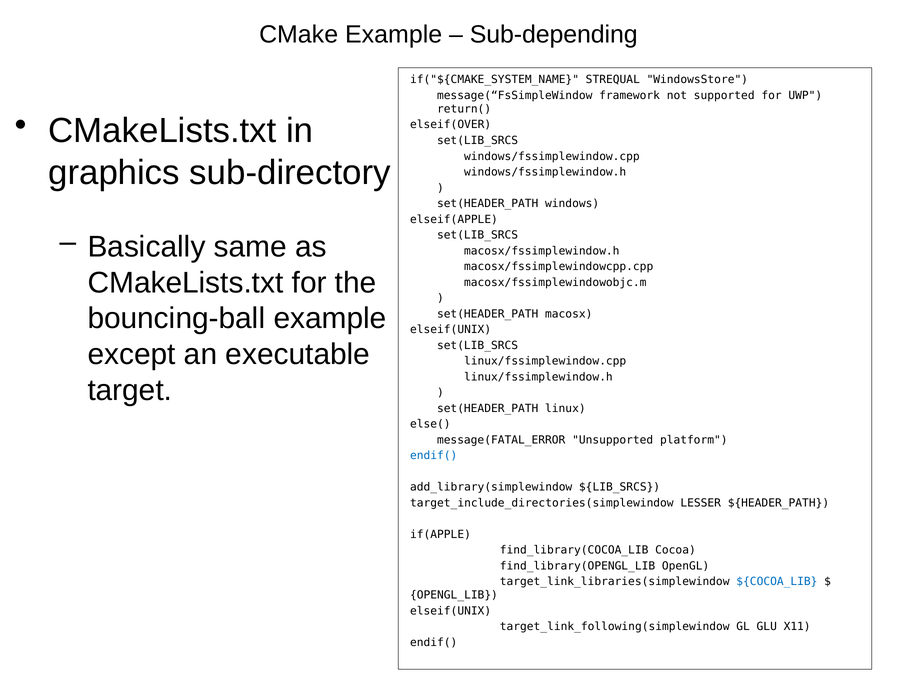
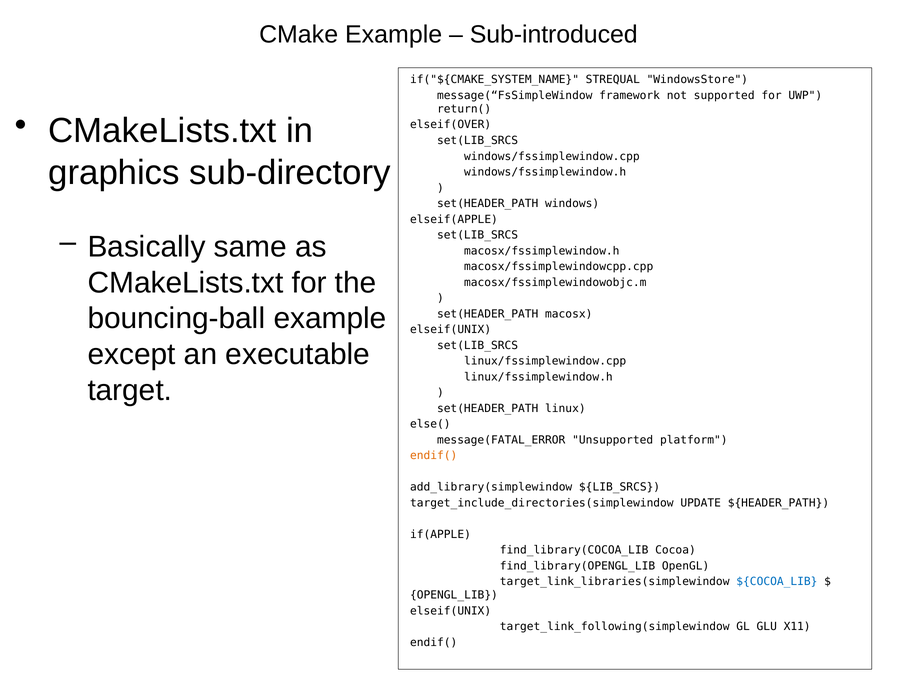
Sub-depending: Sub-depending -> Sub-introduced
endif( at (434, 455) colour: blue -> orange
LESSER: LESSER -> UPDATE
